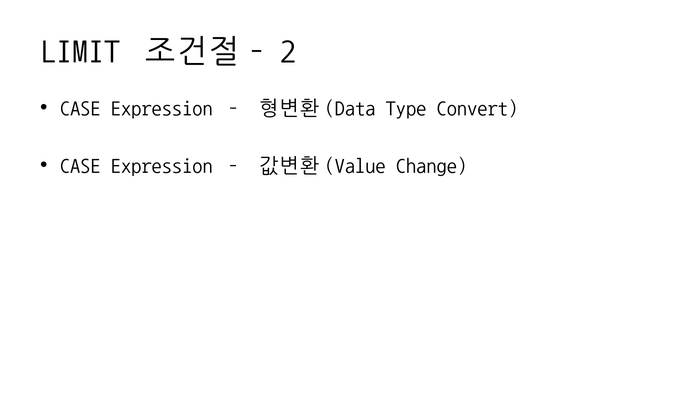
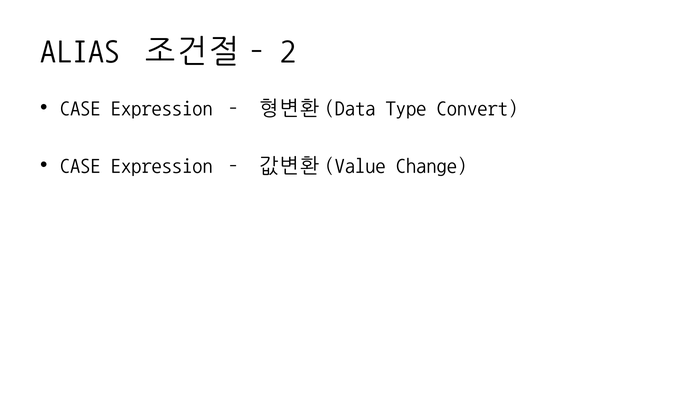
LIMIT: LIMIT -> ALIAS
